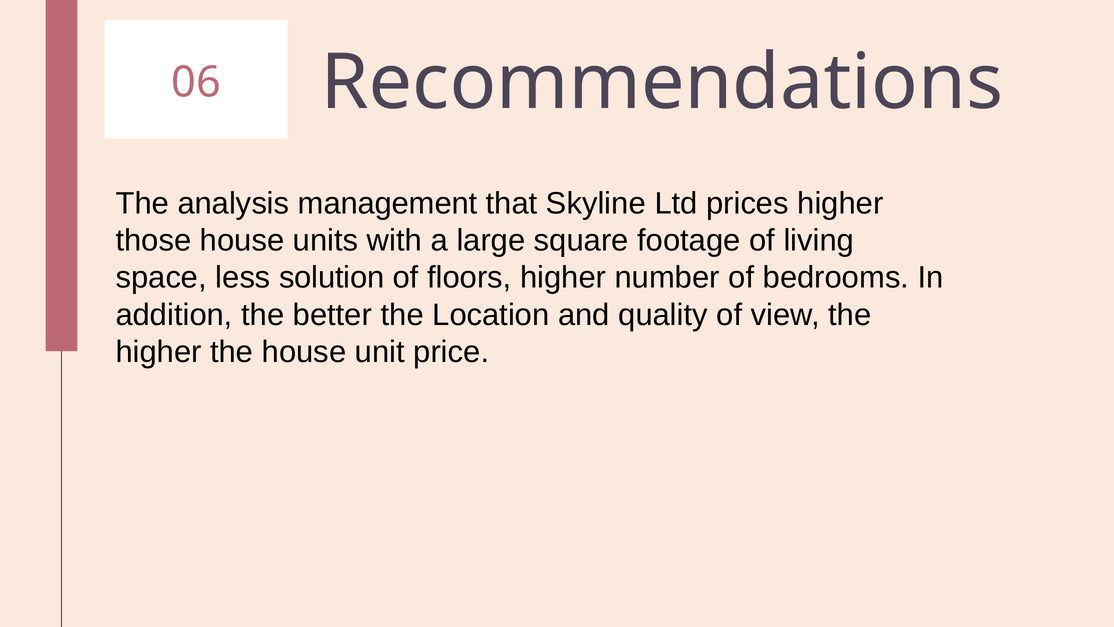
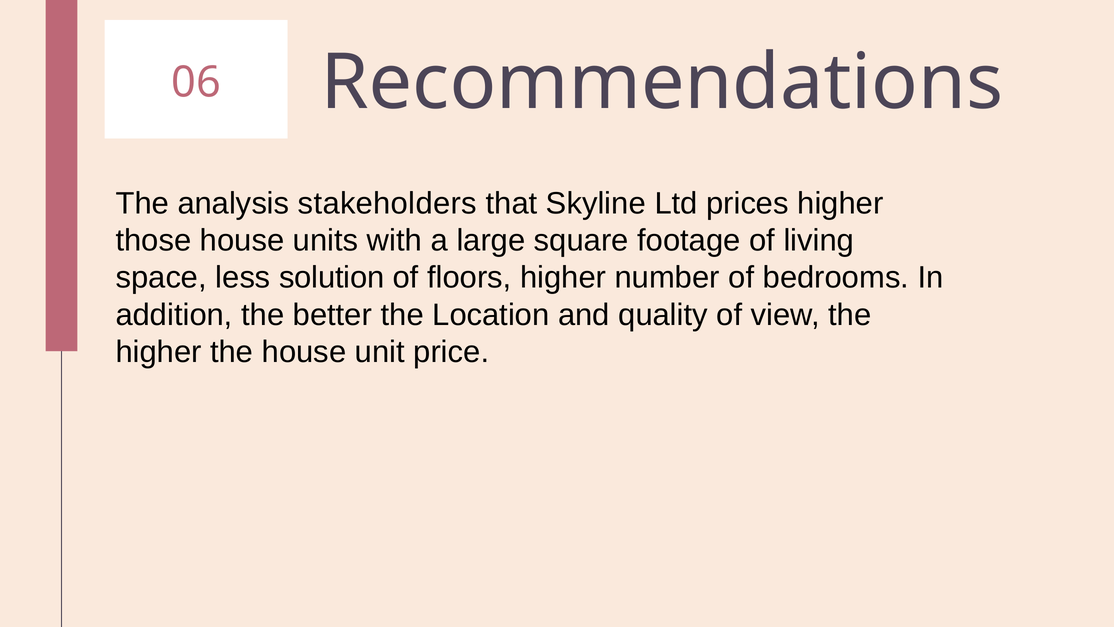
management: management -> stakeholders
